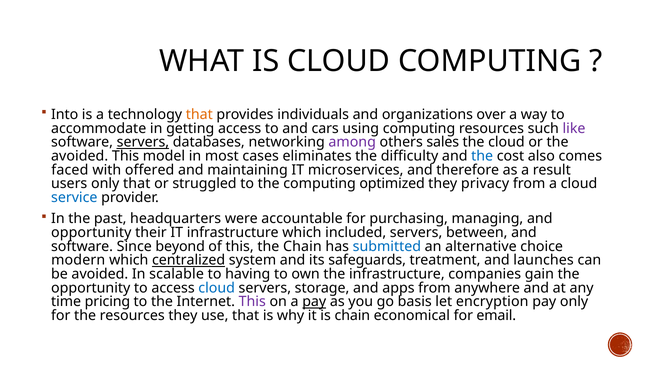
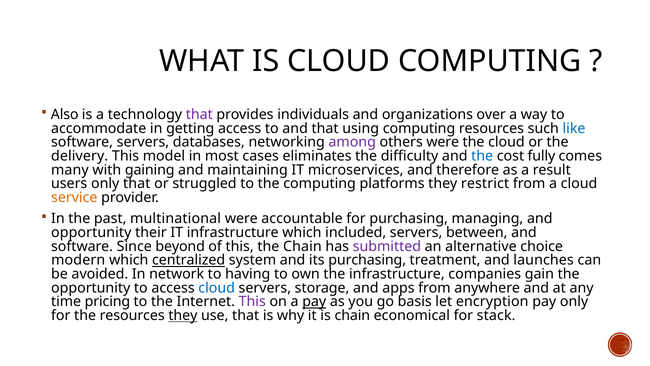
Into: Into -> Also
that at (199, 115) colour: orange -> purple
and cars: cars -> that
like colour: purple -> blue
servers at (143, 142) underline: present -> none
others sales: sales -> were
avoided at (80, 156): avoided -> delivery
also: also -> fully
faced: faced -> many
offered: offered -> gaining
optimized: optimized -> platforms
privacy: privacy -> restrict
service colour: blue -> orange
headquarters: headquarters -> multinational
submitted colour: blue -> purple
its safeguards: safeguards -> purchasing
scalable: scalable -> network
they at (183, 315) underline: none -> present
email: email -> stack
